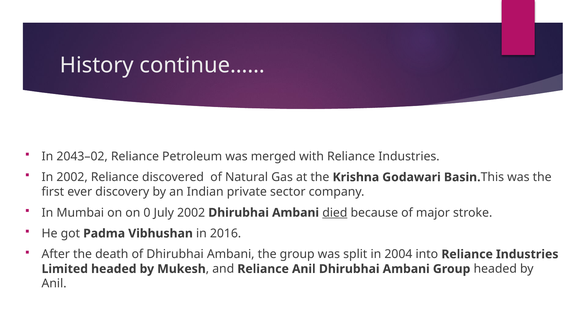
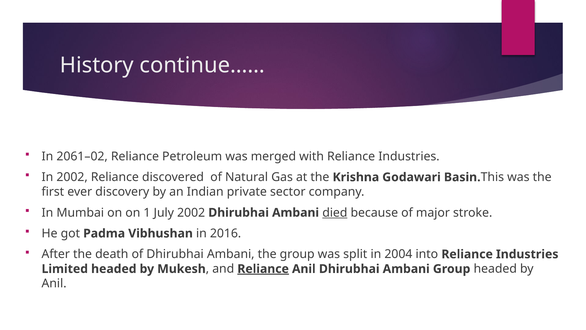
2043–02: 2043–02 -> 2061–02
0: 0 -> 1
Reliance at (263, 269) underline: none -> present
